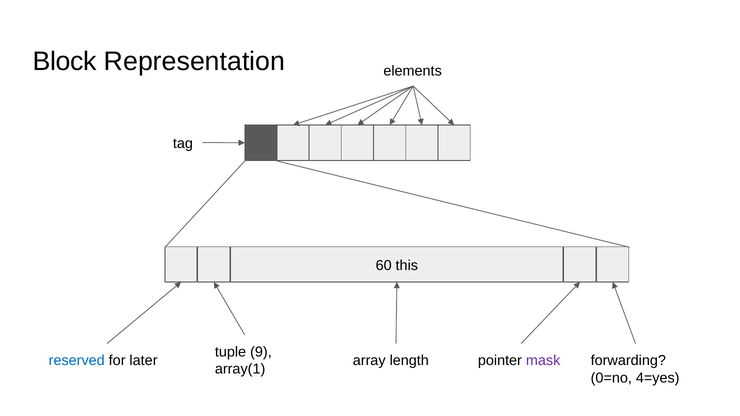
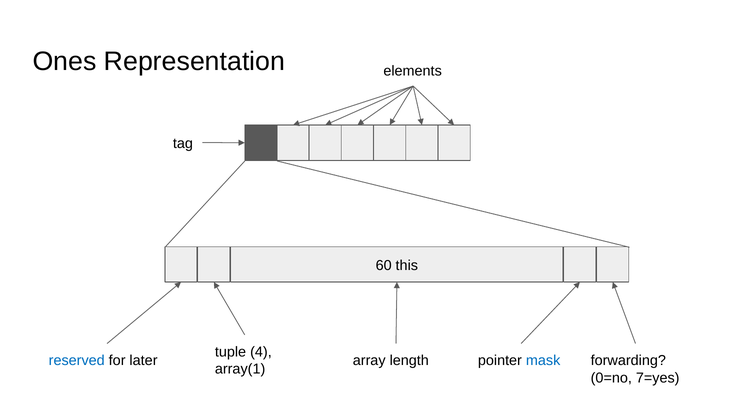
Block: Block -> Ones
9: 9 -> 4
mask colour: purple -> blue
4=yes: 4=yes -> 7=yes
